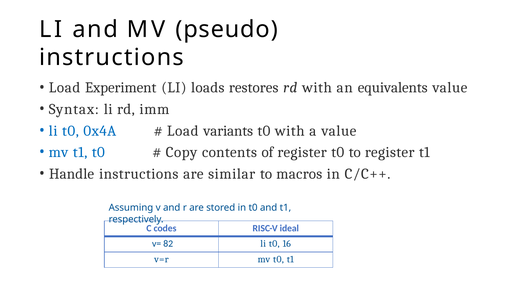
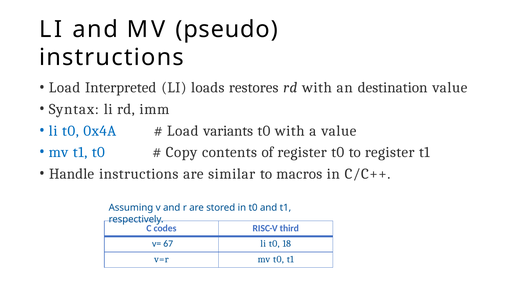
Experiment: Experiment -> Interpreted
equivalents: equivalents -> destination
ideal: ideal -> third
82: 82 -> 67
16: 16 -> 18
